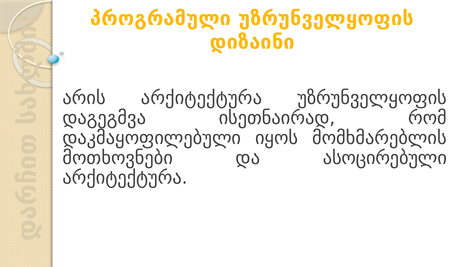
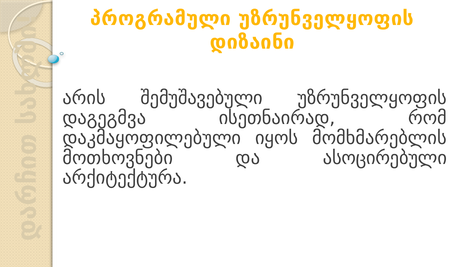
არის არქიტექტურა: არქიტექტურა -> შემუშავებული
